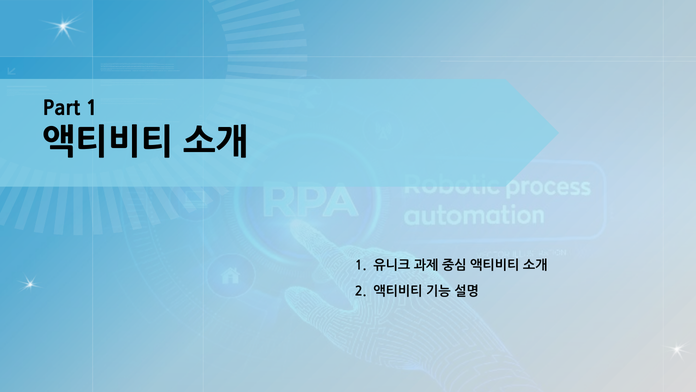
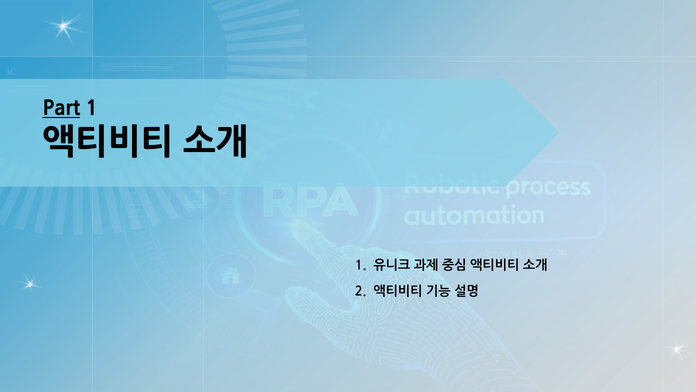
Part underline: none -> present
